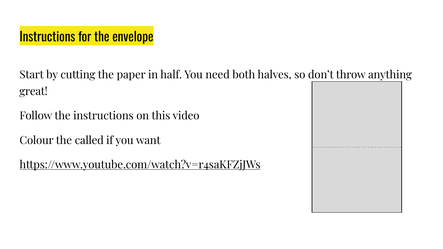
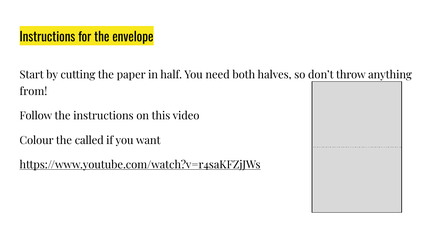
great: great -> from
